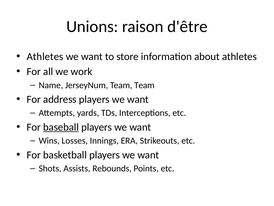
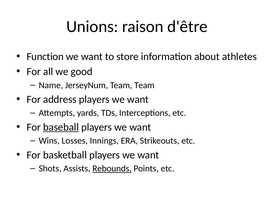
Athletes at (45, 56): Athletes -> Function
work: work -> good
Rebounds underline: none -> present
